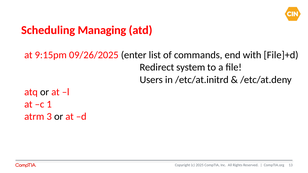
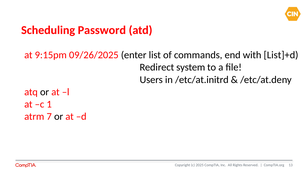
Managing: Managing -> Password
File]+d: File]+d -> List]+d
3: 3 -> 7
